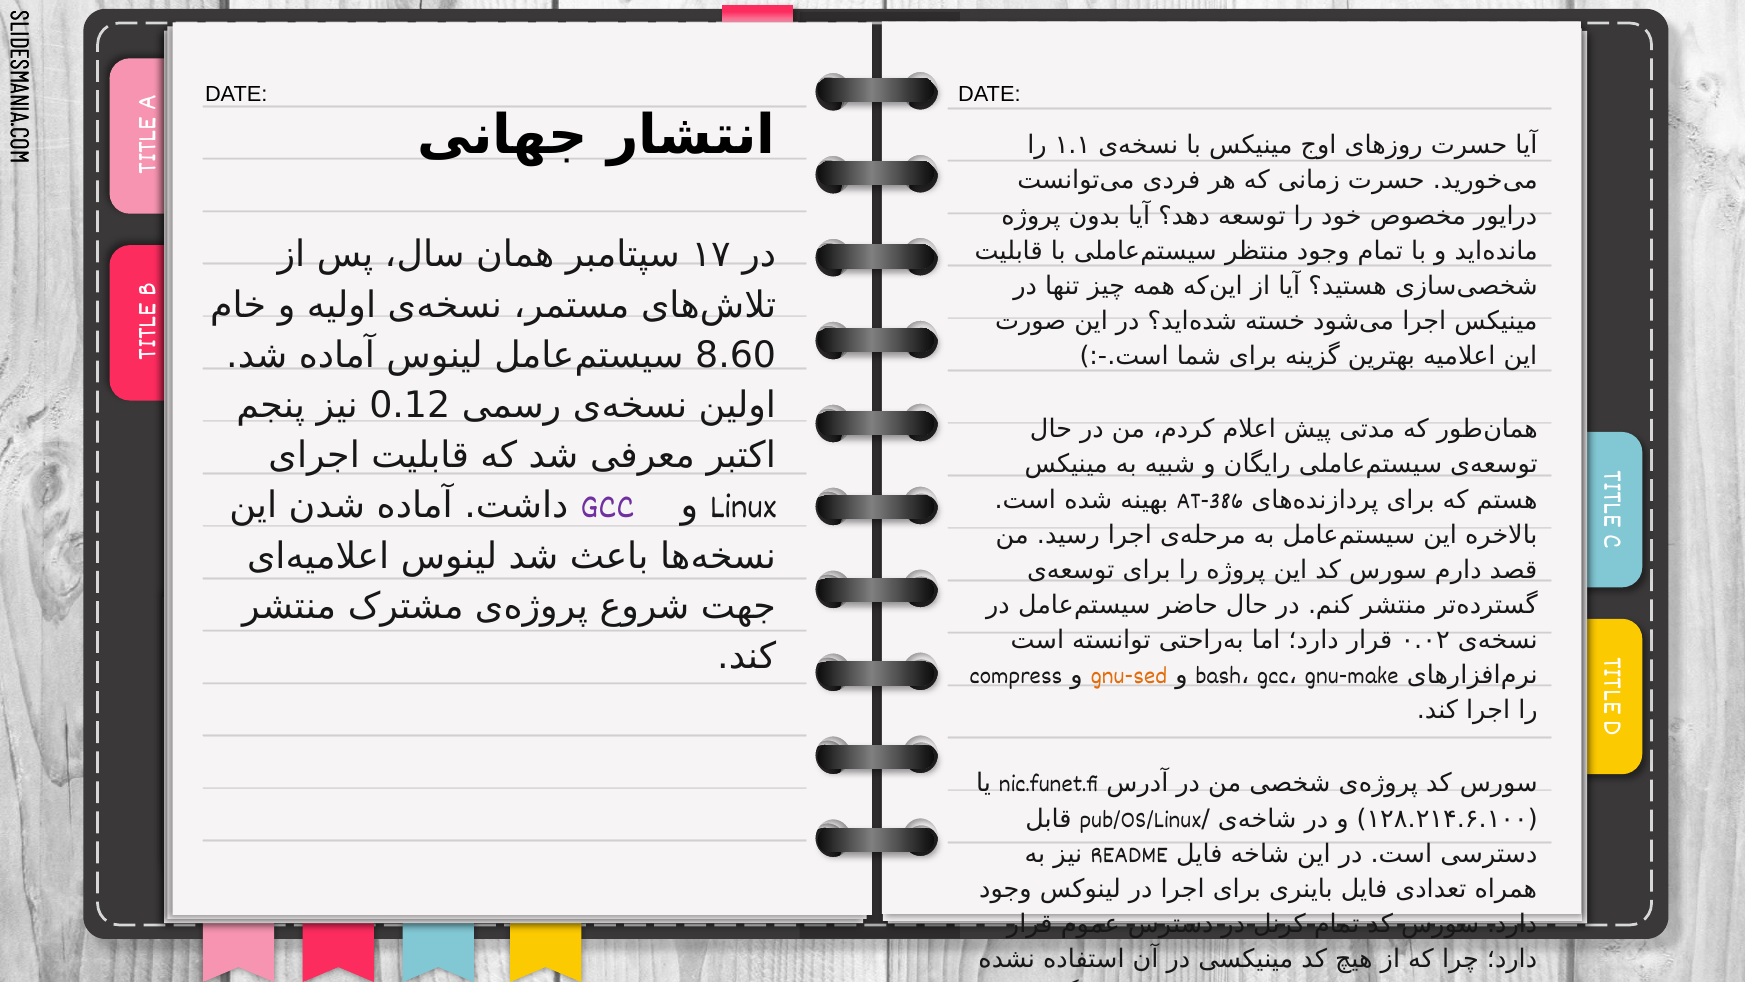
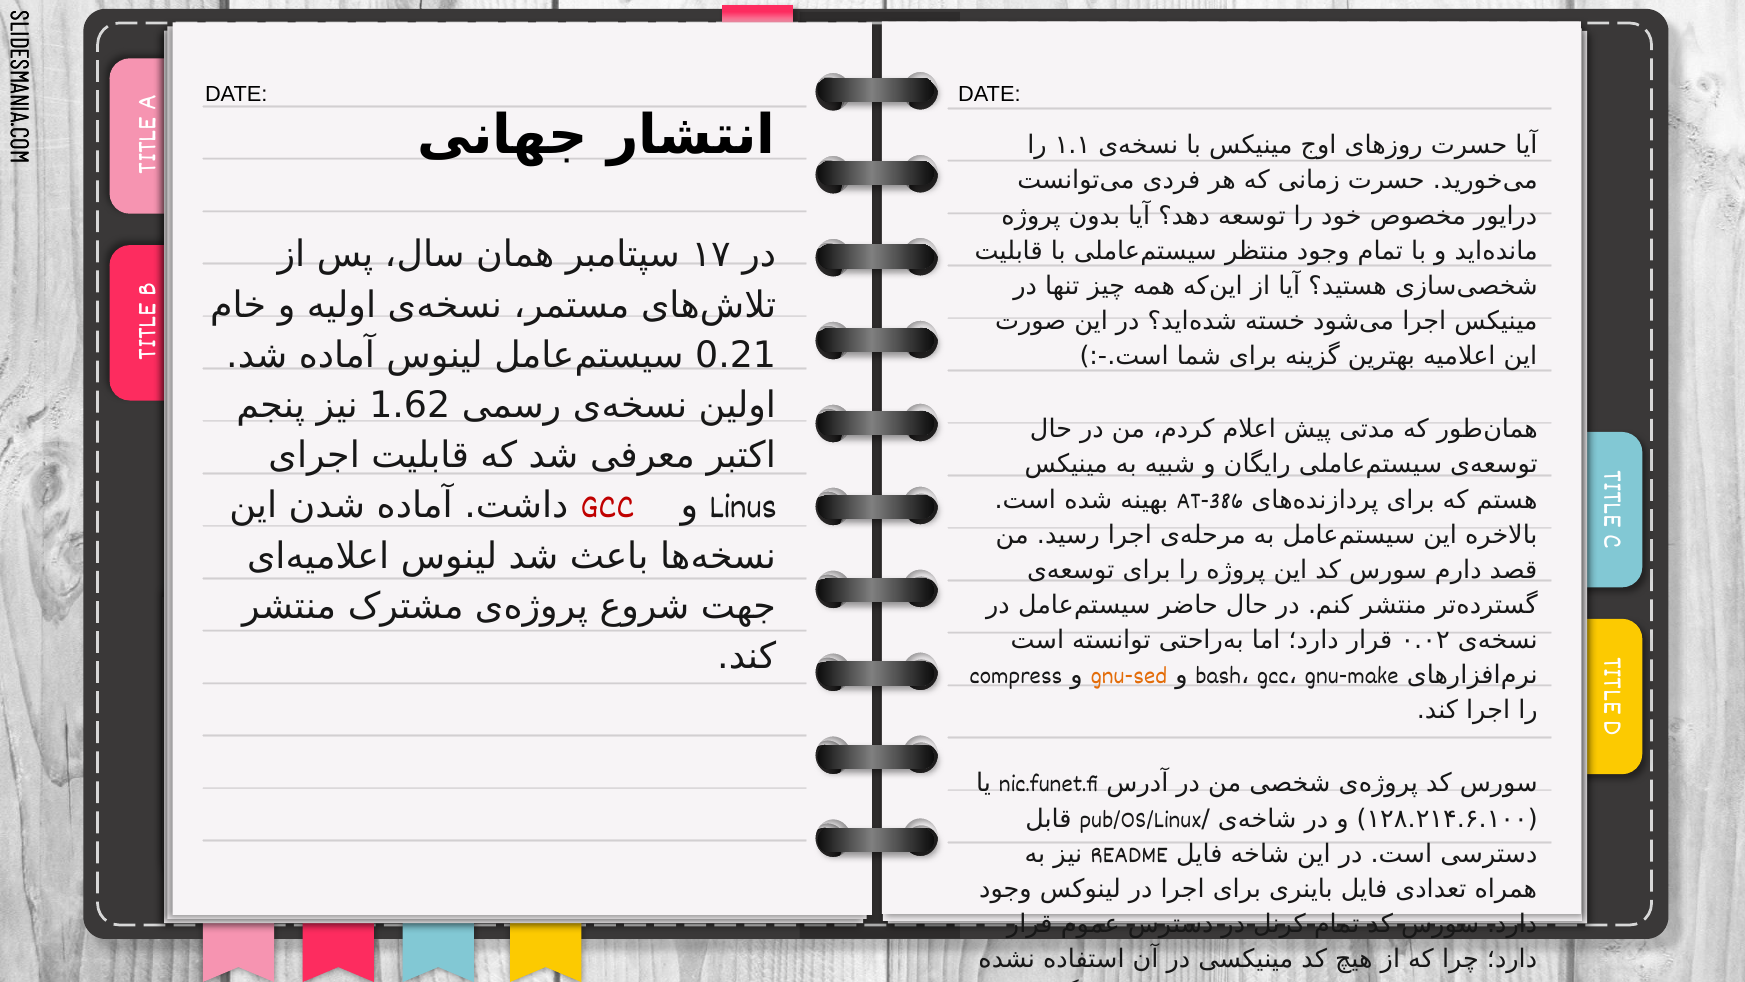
8.60: 8.60 -> 0.21
0.12: 0.12 -> 1.62
GCC at (607, 506) colour: purple -> red
Linux: Linux -> Linus
